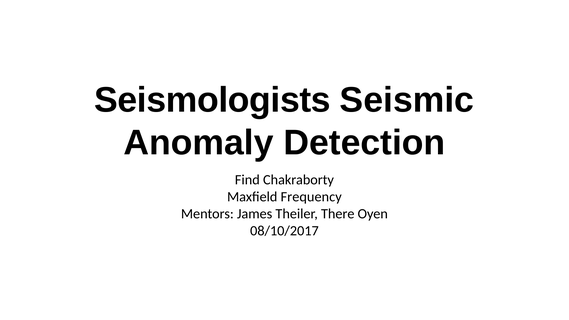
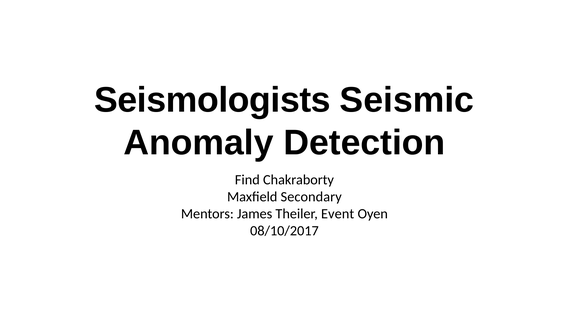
Frequency: Frequency -> Secondary
There: There -> Event
